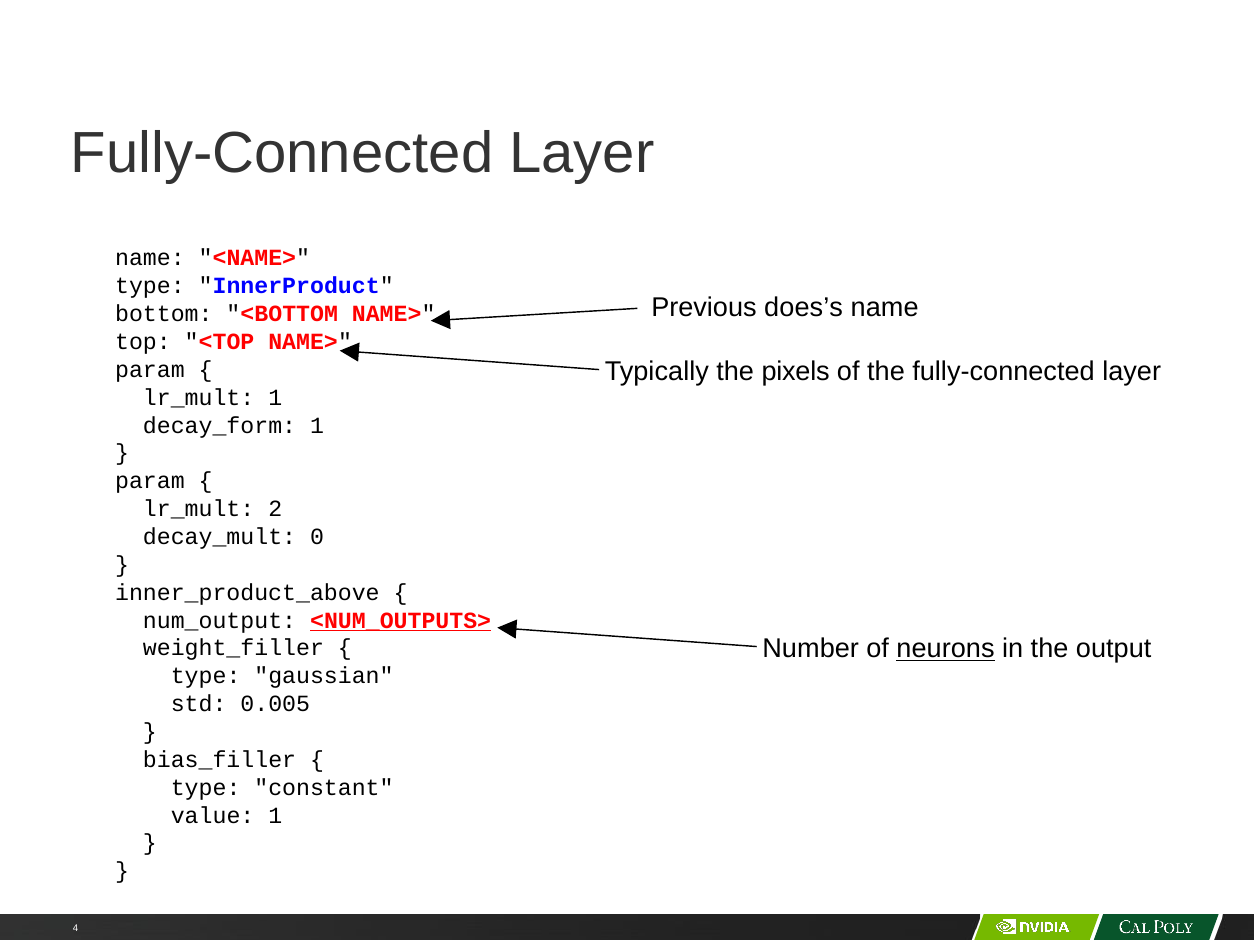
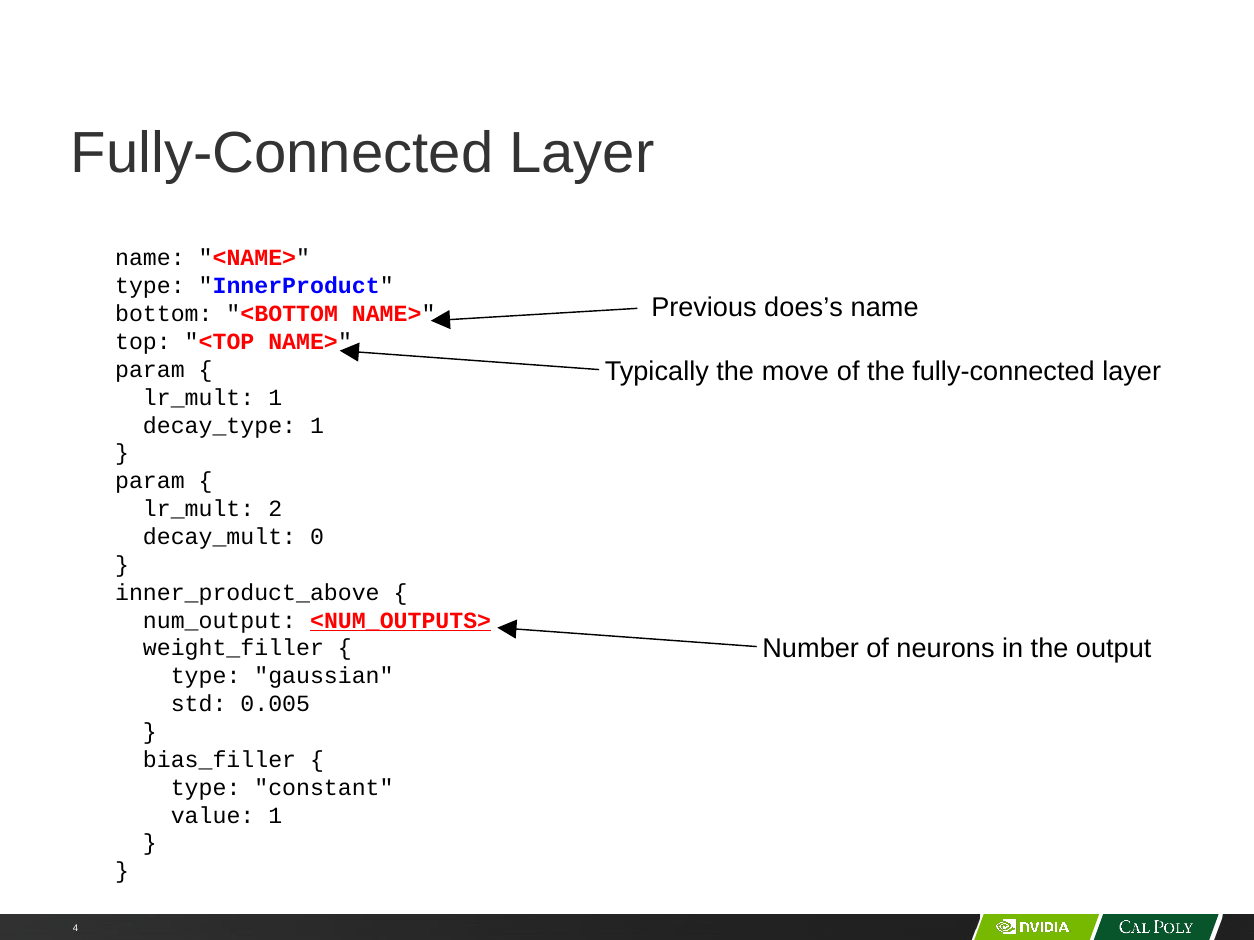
pixels: pixels -> move
decay_form: decay_form -> decay_type
neurons underline: present -> none
